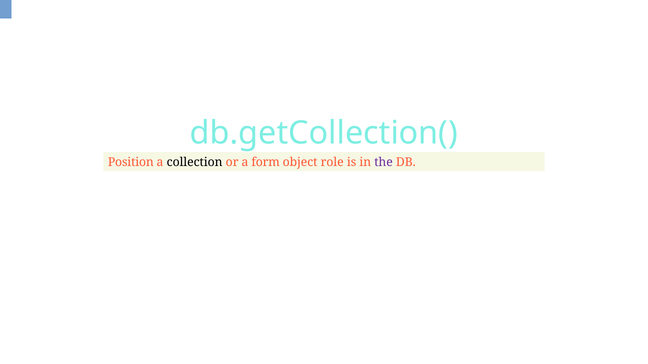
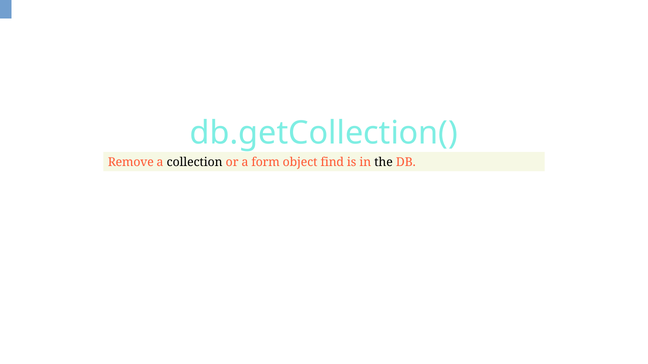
Position: Position -> Remove
role: role -> find
the colour: purple -> black
